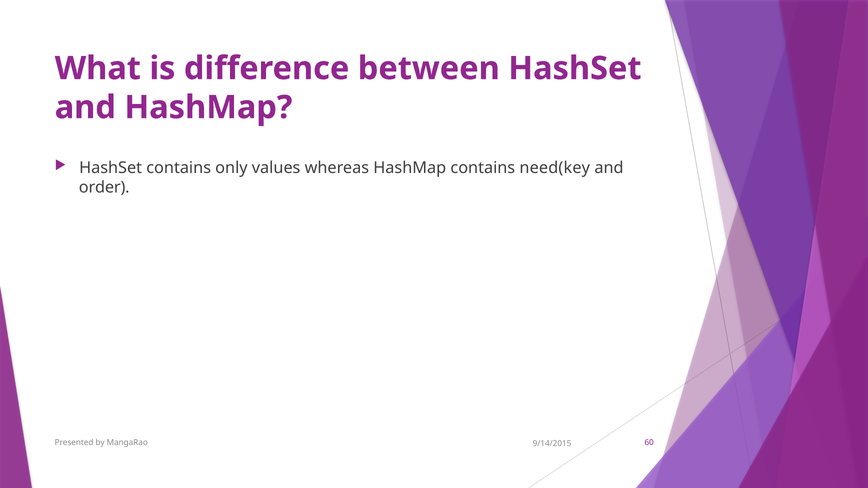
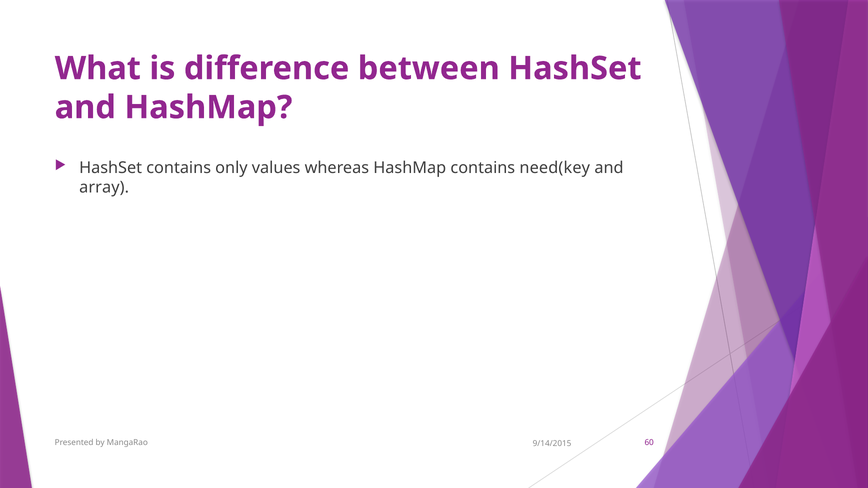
order: order -> array
